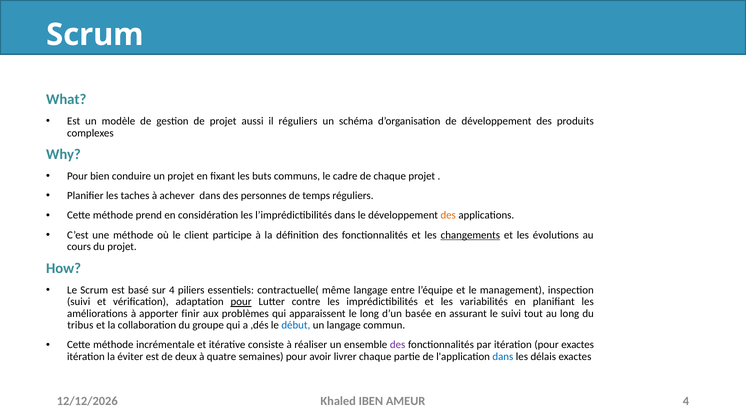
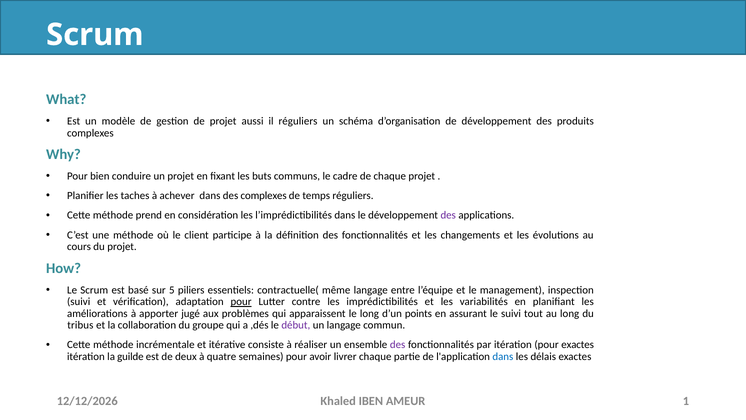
des personnes: personnes -> complexes
des at (448, 215) colour: orange -> purple
changements underline: present -> none
sur 4: 4 -> 5
finir: finir -> jugé
basée: basée -> points
début colour: blue -> purple
éviter: éviter -> guilde
AMEUR 4: 4 -> 1
